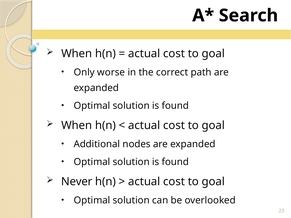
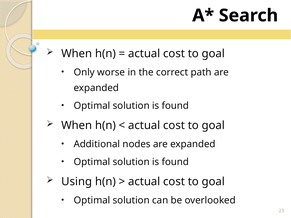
Never: Never -> Using
